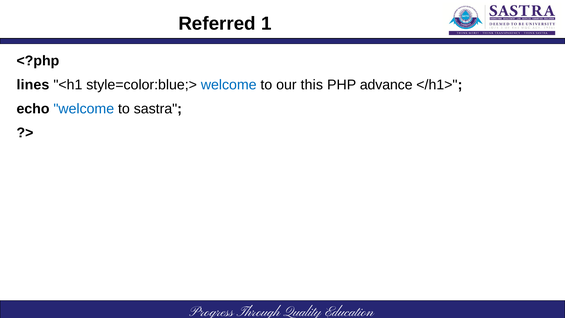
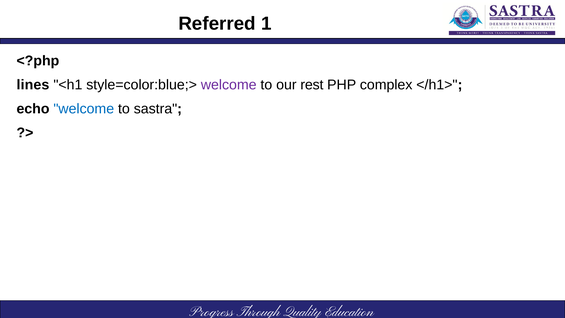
welcome at (229, 85) colour: blue -> purple
this: this -> rest
advance: advance -> complex
